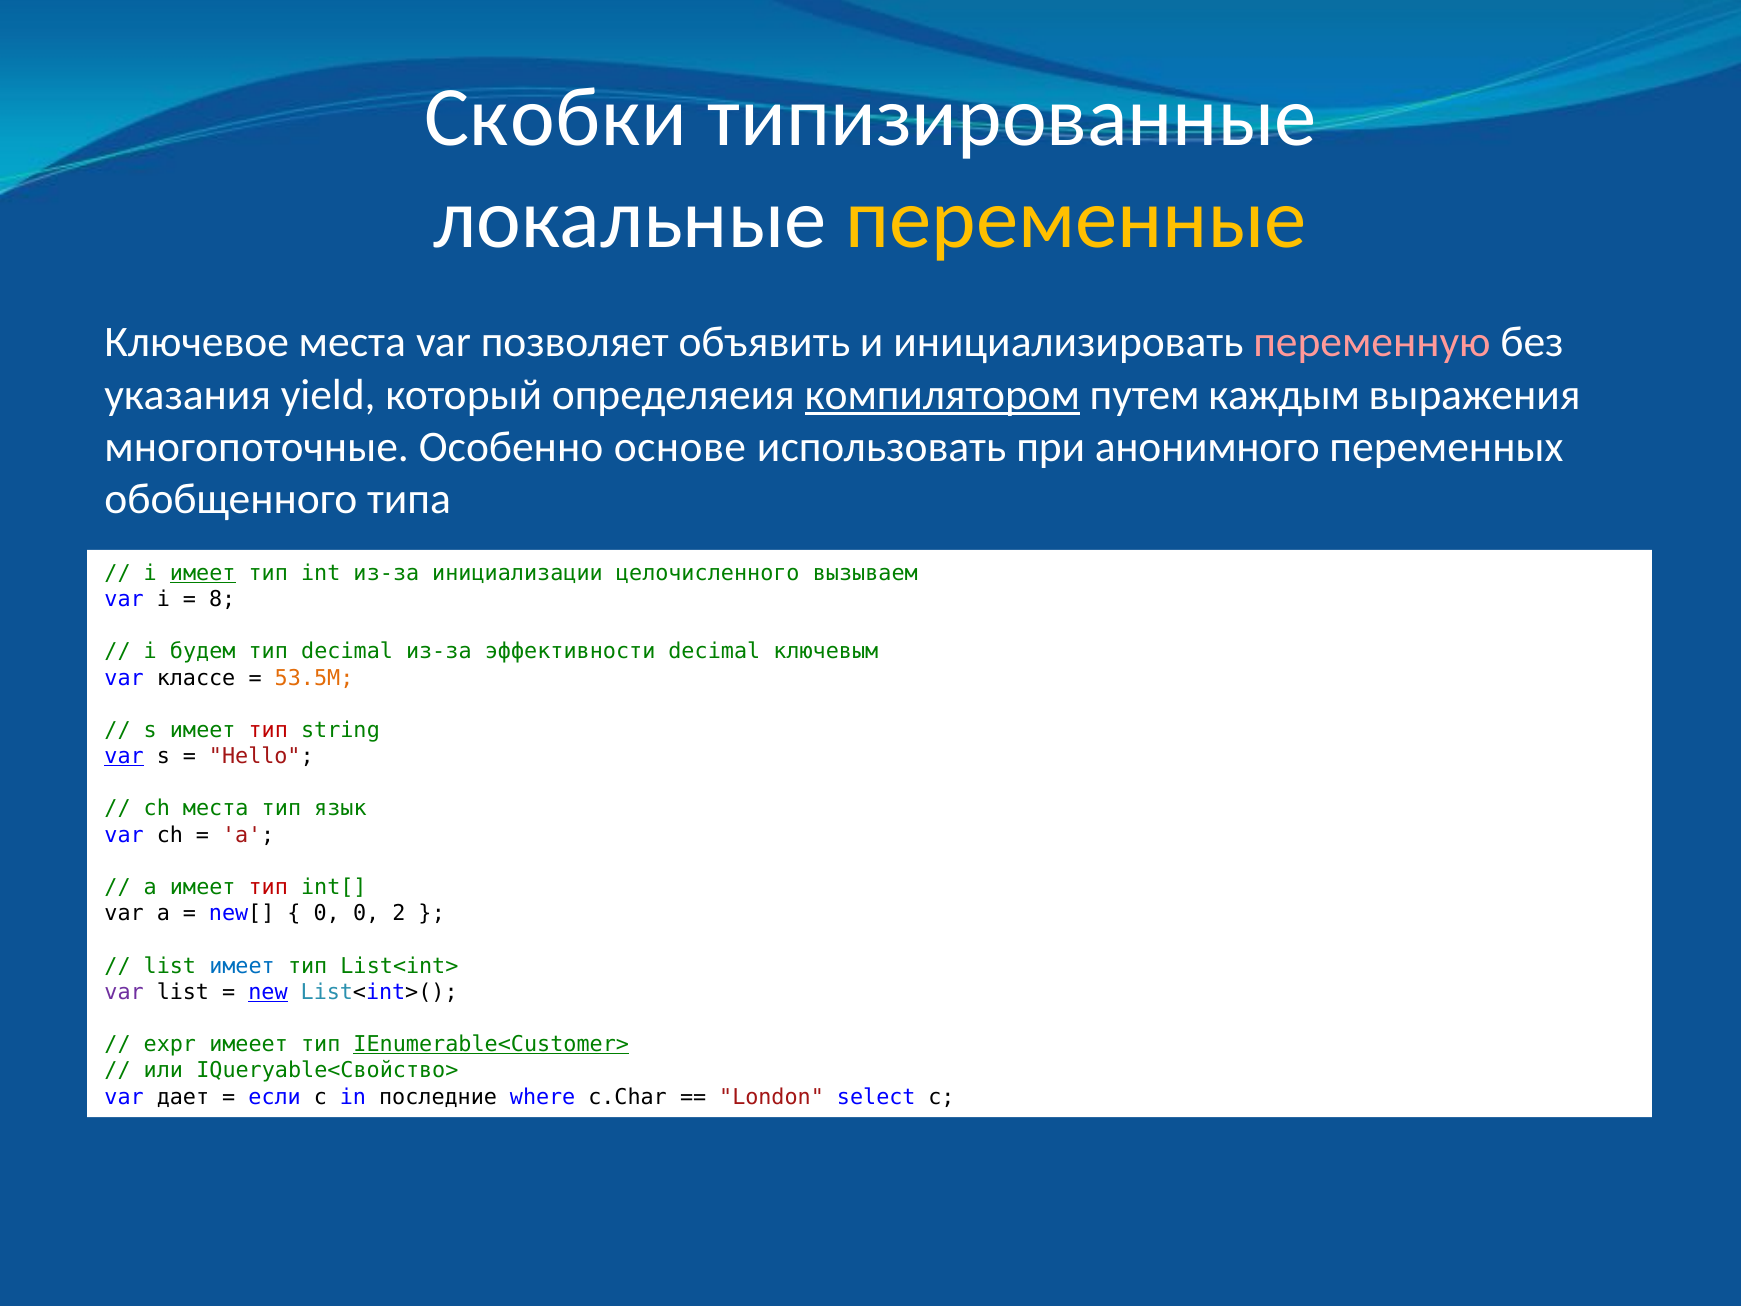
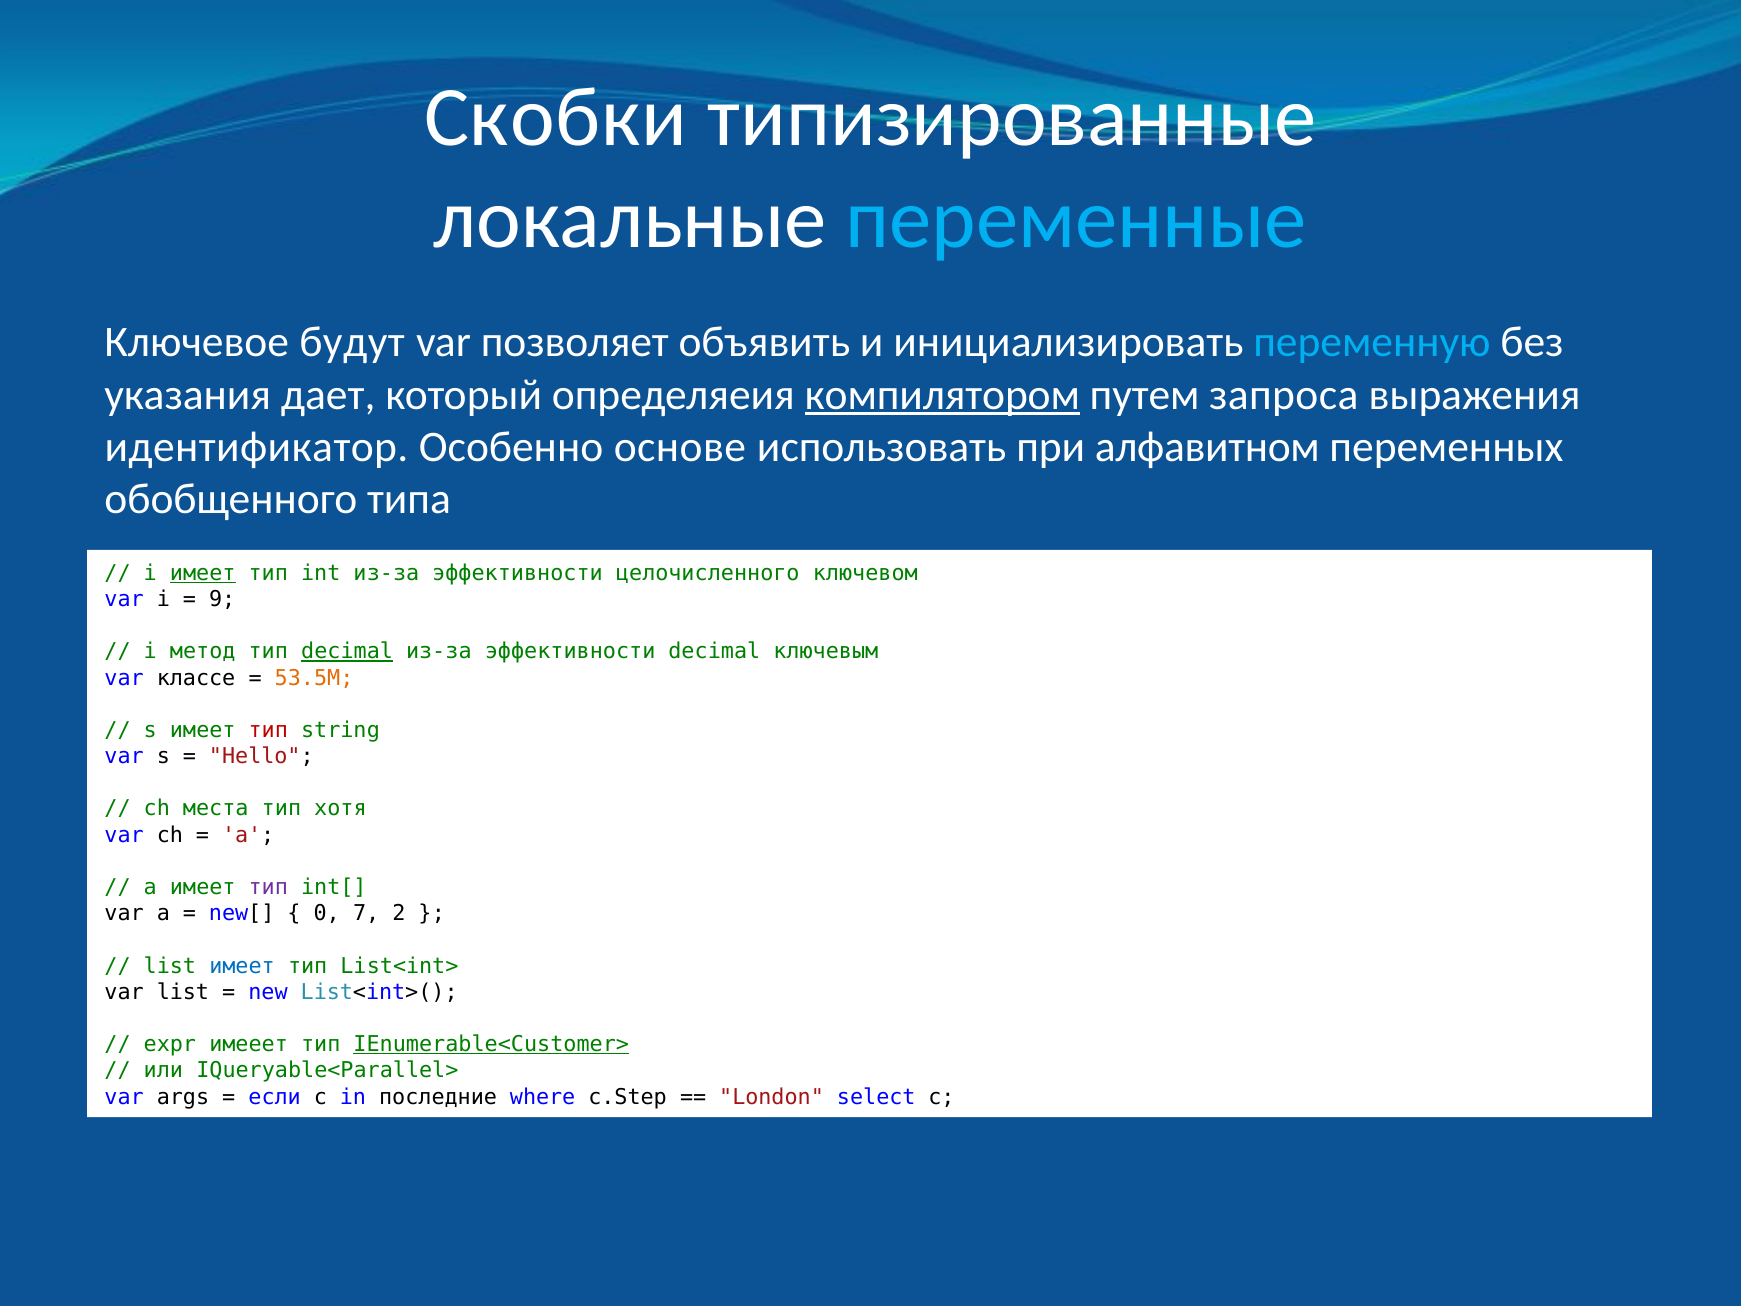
переменные colour: yellow -> light blue
Ключевое места: места -> будут
переменную colour: pink -> light blue
yield: yield -> дает
каждым: каждым -> запроса
многопоточные: многопоточные -> идентификатор
анонимного: анонимного -> алфавитном
int из-за инициализации: инициализации -> эффективности
вызываем: вызываем -> ключевом
8: 8 -> 9
будем: будем -> метод
decimal at (347, 652) underline: none -> present
var at (124, 756) underline: present -> none
язык: язык -> хотя
тип at (268, 887) colour: red -> purple
0 0: 0 -> 7
var at (124, 992) colour: purple -> black
new underline: present -> none
IQueryable<Свойство>: IQueryable<Свойство> -> IQueryable<Parallel>
дает: дает -> args
c.Char: c.Char -> c.Step
